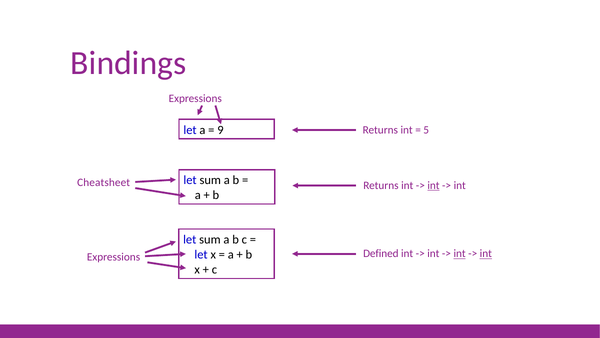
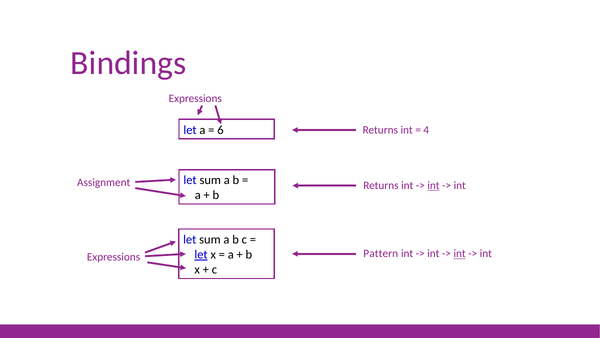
9: 9 -> 6
5: 5 -> 4
Cheatsheet: Cheatsheet -> Assignment
Defined: Defined -> Pattern
int at (486, 253) underline: present -> none
let at (201, 254) underline: none -> present
